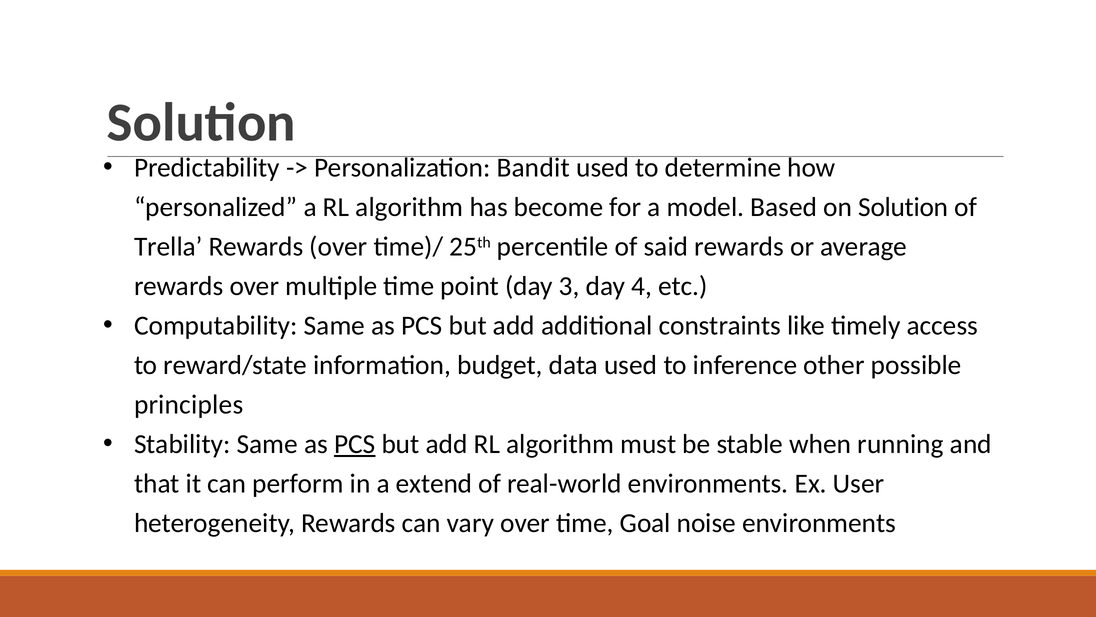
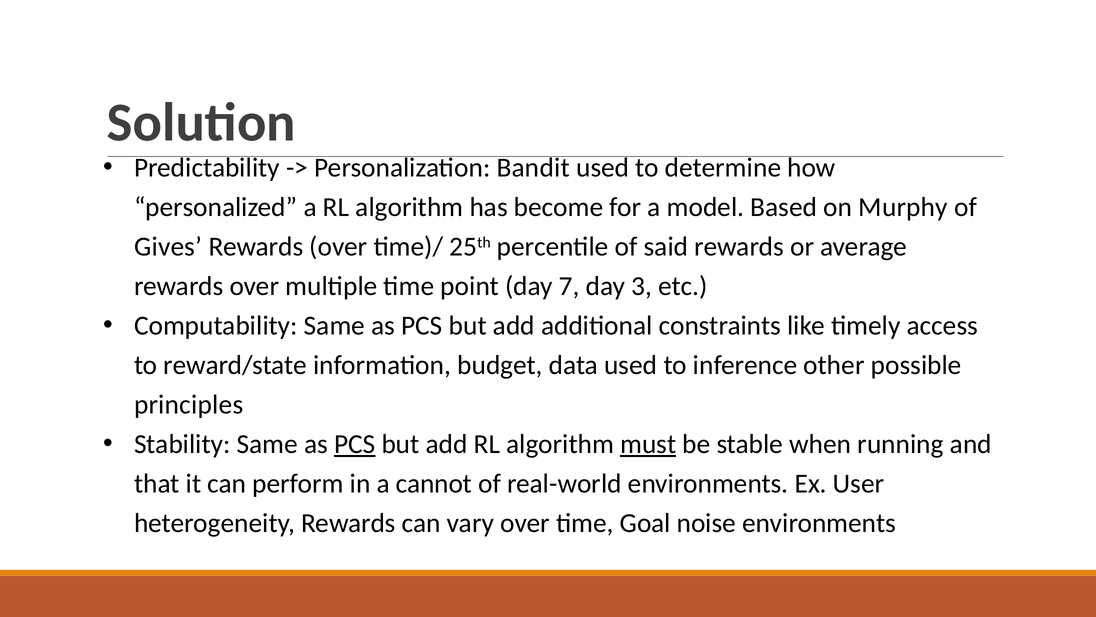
on Solution: Solution -> Murphy
Trella: Trella -> Gives
3: 3 -> 7
4: 4 -> 3
must underline: none -> present
extend: extend -> cannot
